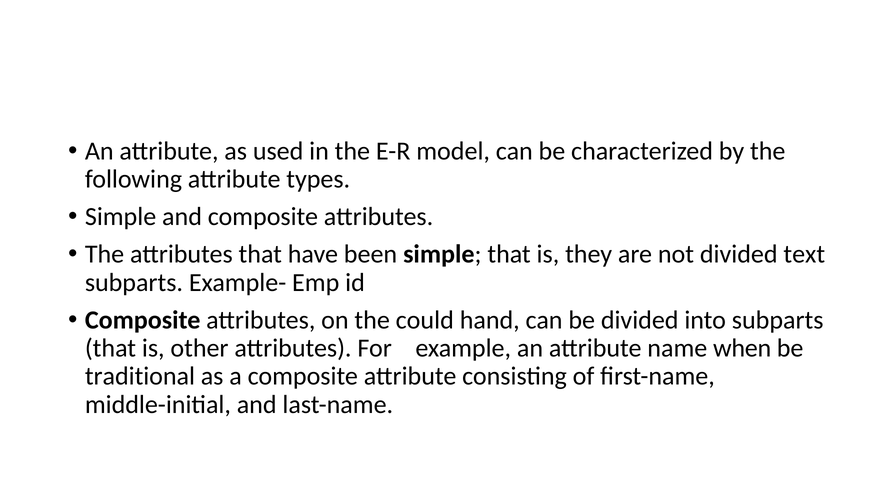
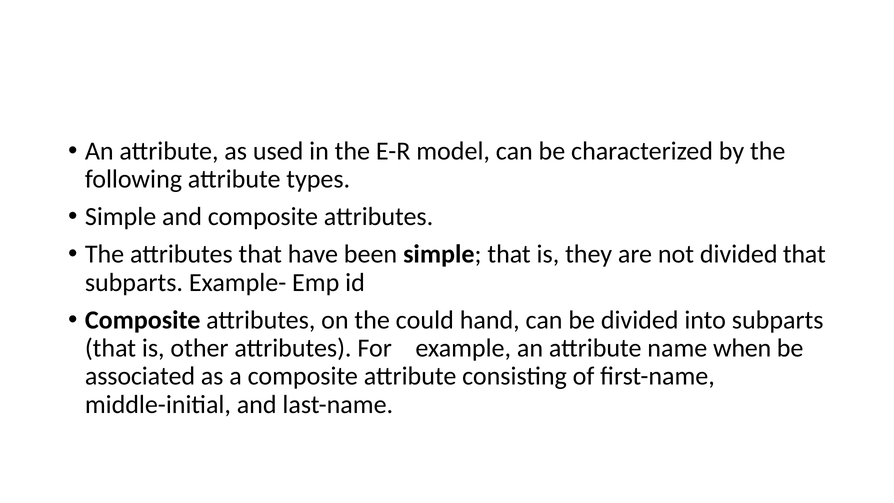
divided text: text -> that
traditional: traditional -> associated
